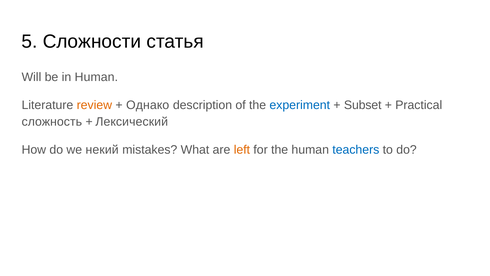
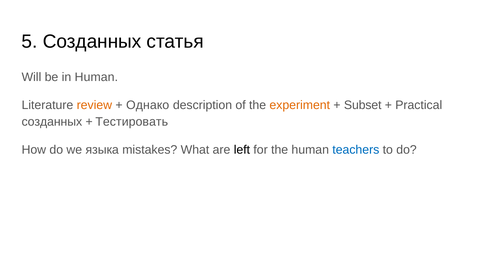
5 Сложности: Сложности -> Созданных
experiment colour: blue -> orange
сложность at (52, 122): сложность -> созданных
Лексический: Лексический -> Тестировать
некий: некий -> языка
left colour: orange -> black
